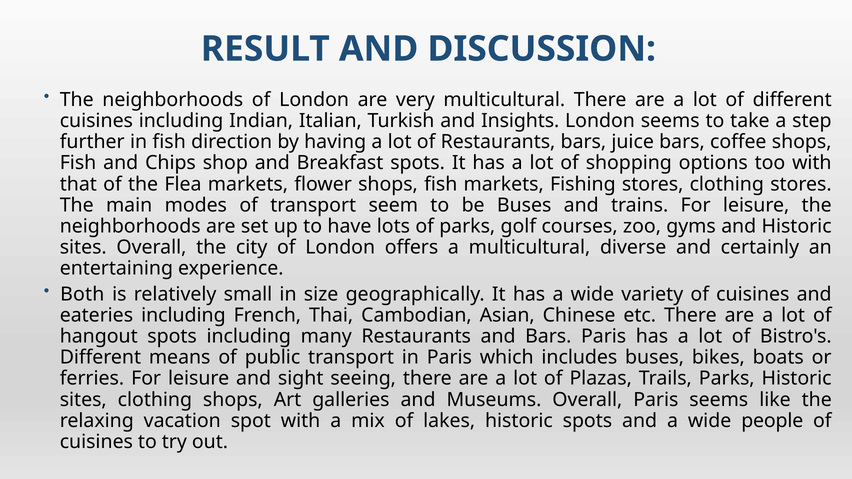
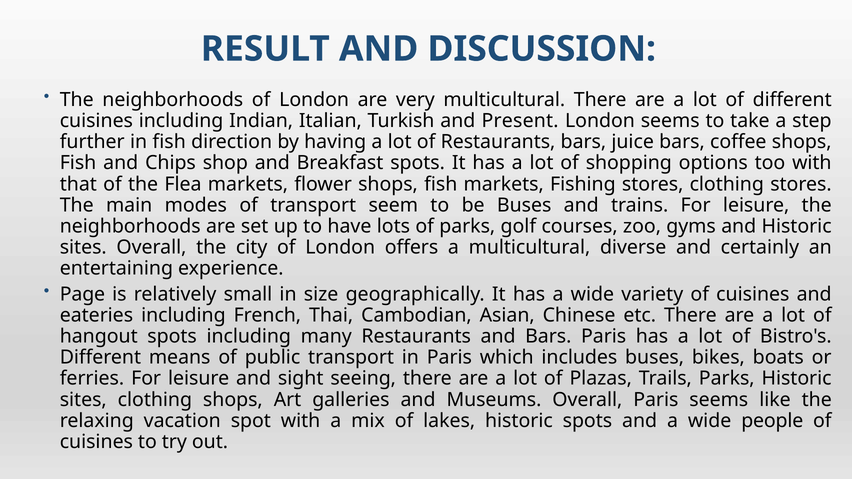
Insights: Insights -> Present
Both: Both -> Page
